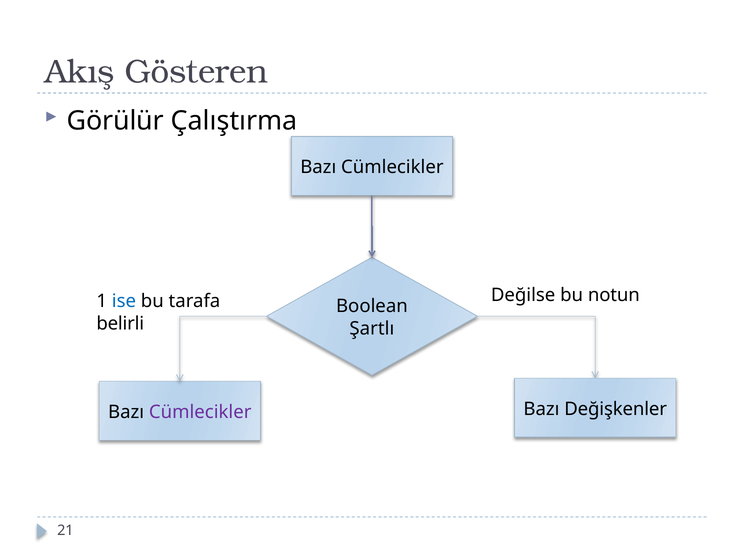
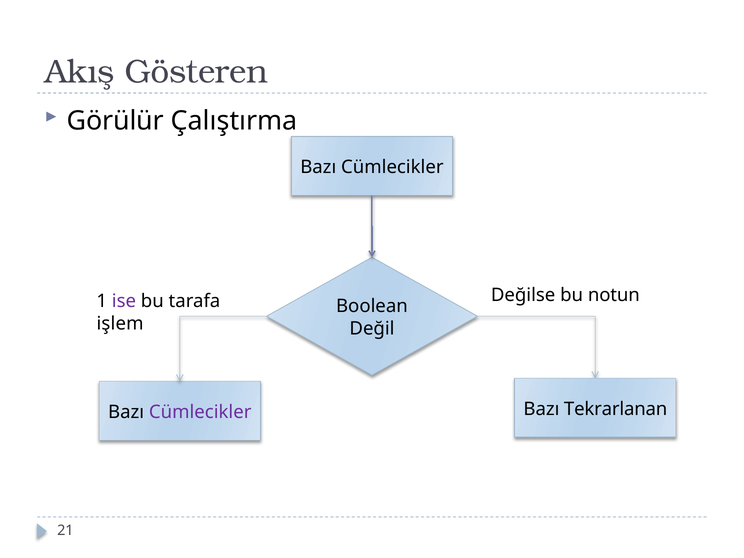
ise colour: blue -> purple
belirli: belirli -> işlem
Şartlı: Şartlı -> Değil
Değişkenler: Değişkenler -> Tekrarlanan
